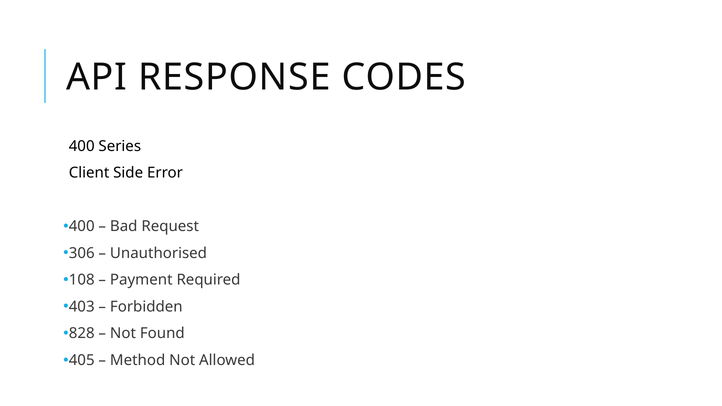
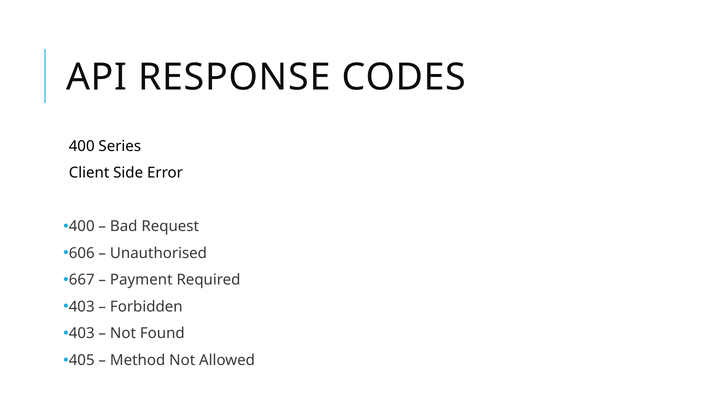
306: 306 -> 606
108: 108 -> 667
828 at (82, 334): 828 -> 403
